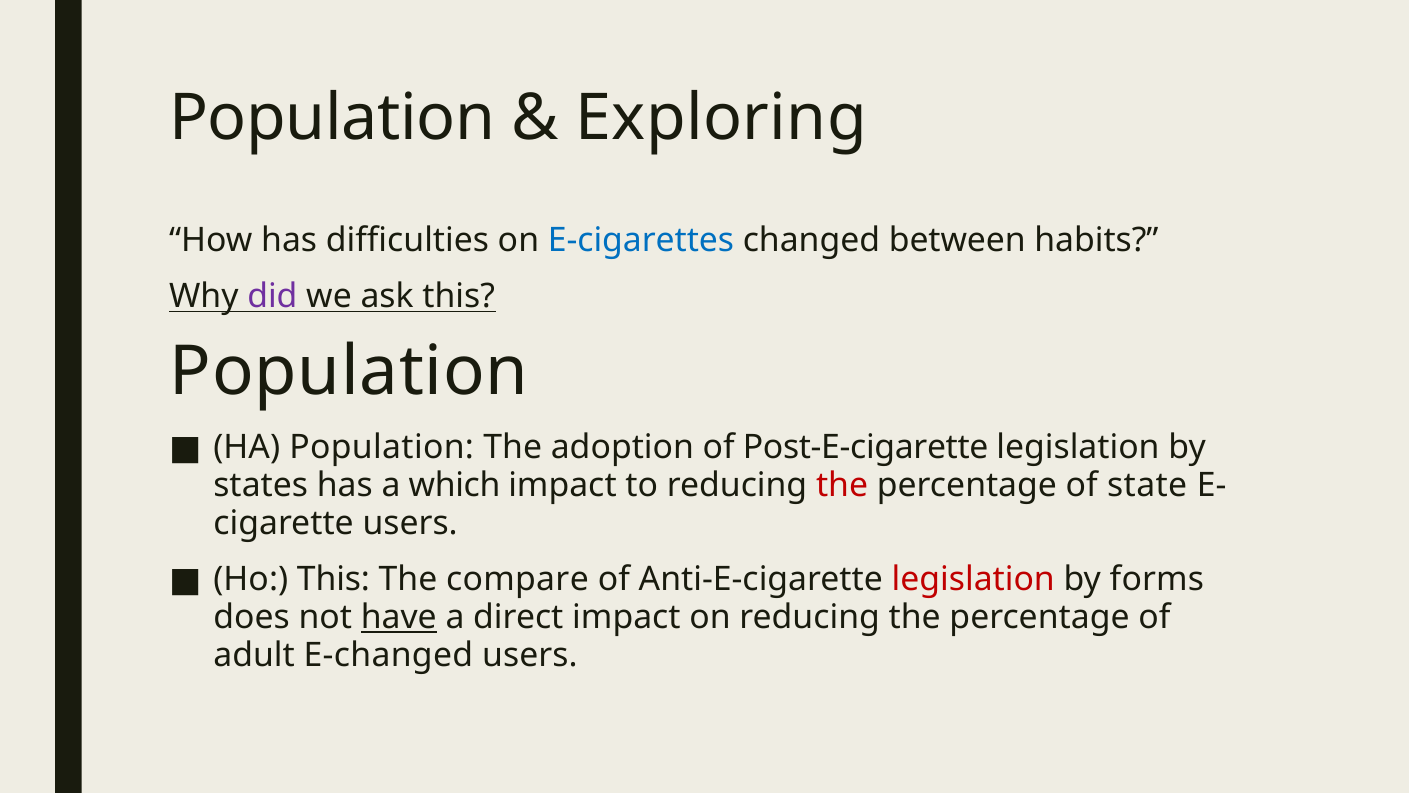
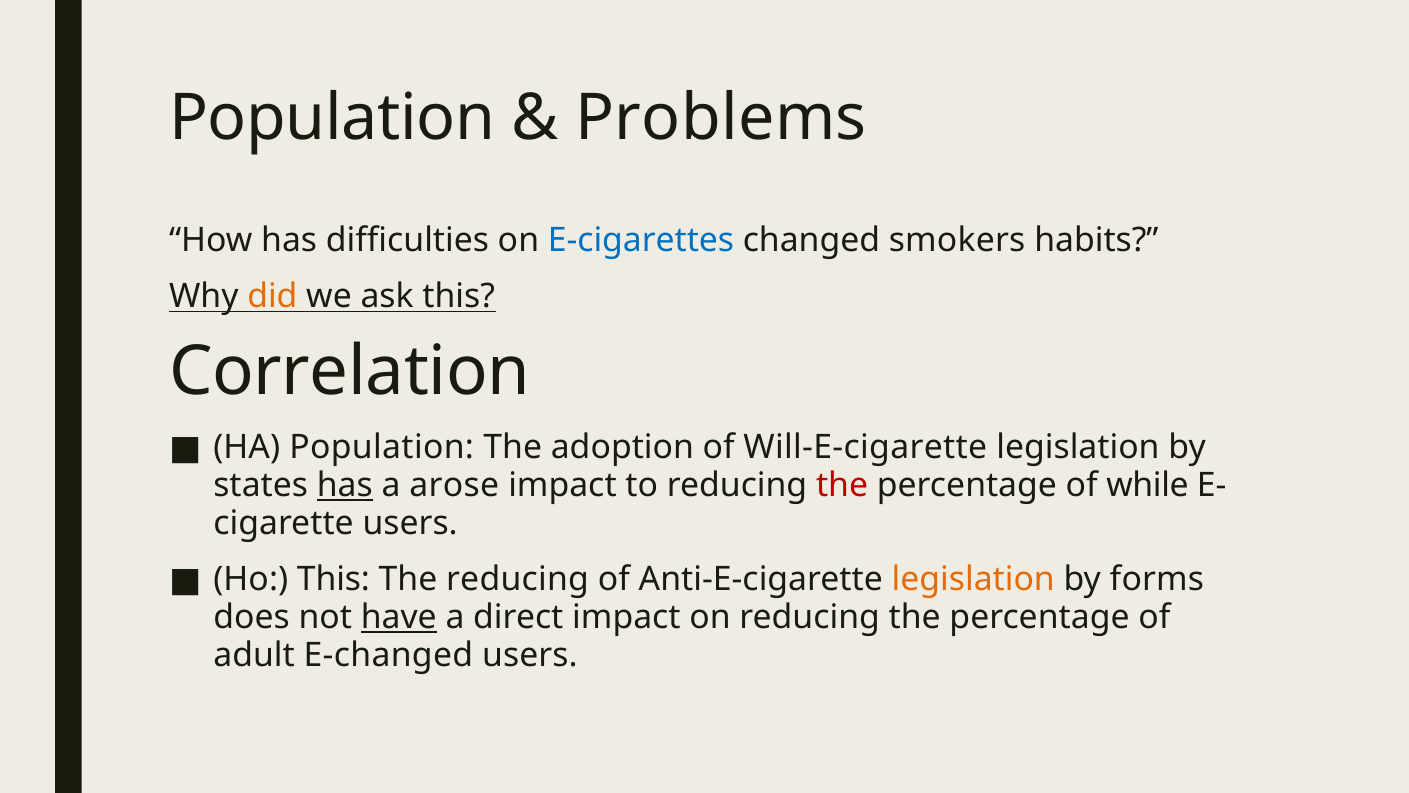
Exploring: Exploring -> Problems
between: between -> smokers
did colour: purple -> orange
Population at (349, 372): Population -> Correlation
Post-E-cigarette: Post-E-cigarette -> Will-E-cigarette
has at (345, 485) underline: none -> present
which: which -> arose
state: state -> while
The compare: compare -> reducing
legislation at (973, 579) colour: red -> orange
